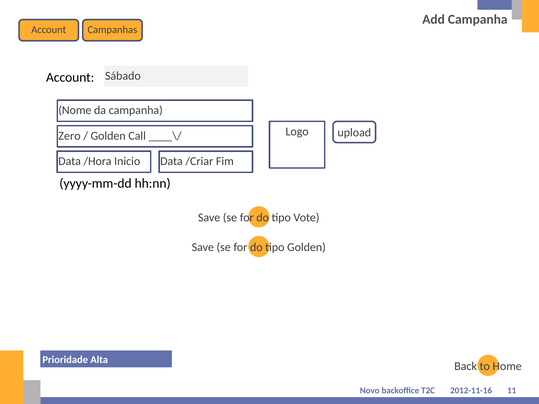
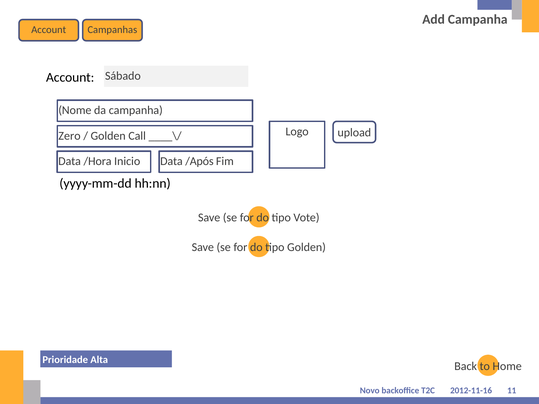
/Criar: /Criar -> /Após
